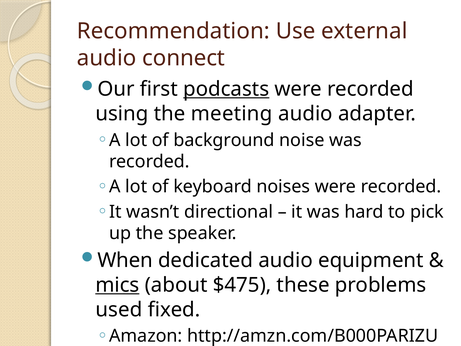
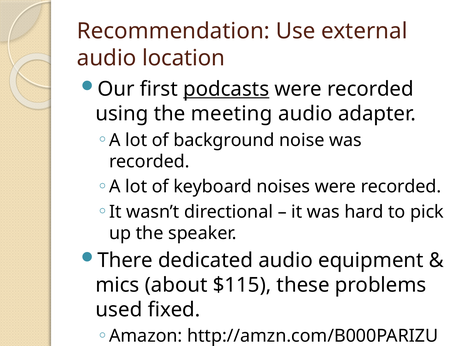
connect: connect -> location
When: When -> There
mics underline: present -> none
$475: $475 -> $115
